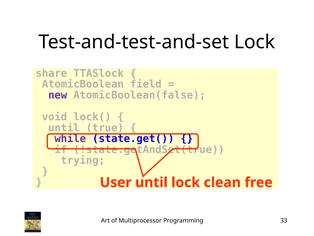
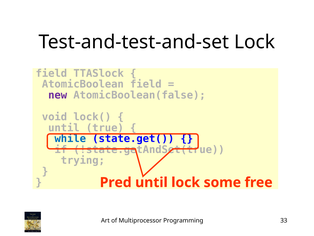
share at (51, 73): share -> field
while colour: purple -> blue
User: User -> Pred
clean: clean -> some
